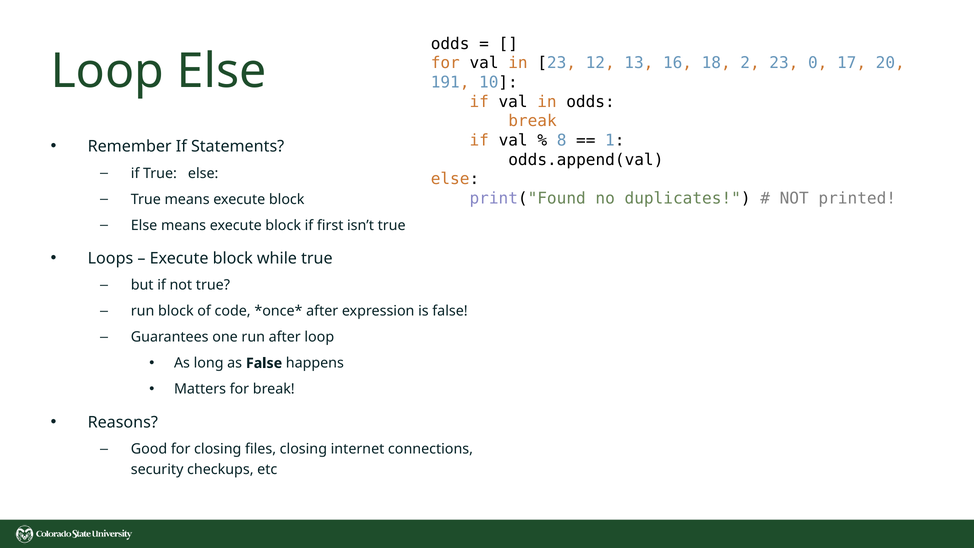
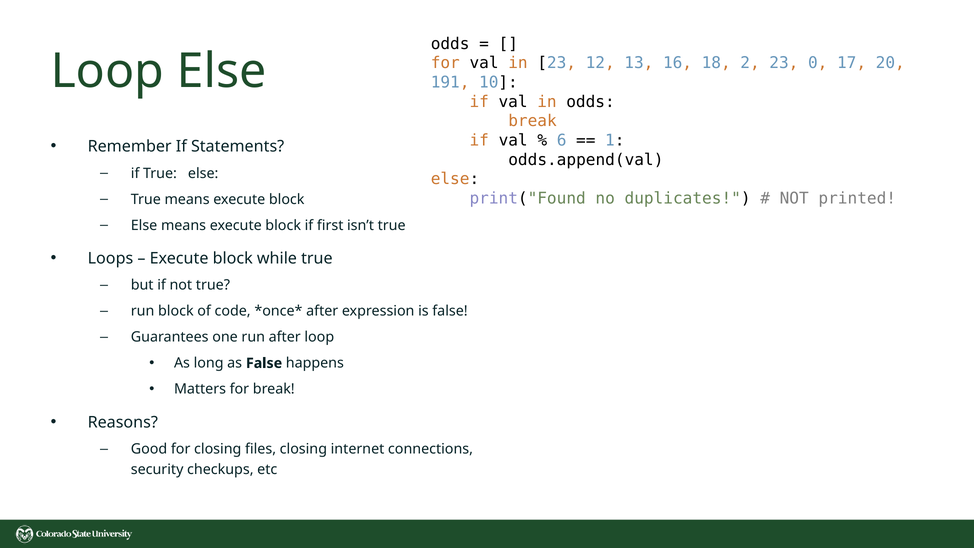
8: 8 -> 6
